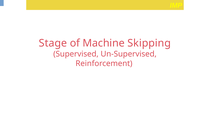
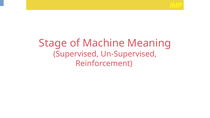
Skipping: Skipping -> Meaning
